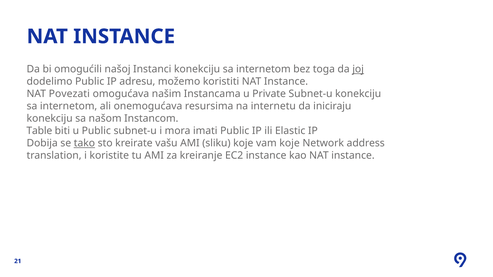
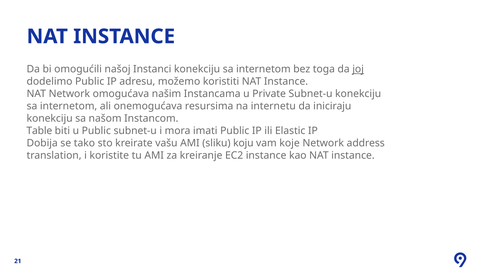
NAT Povezati: Povezati -> Network
tako underline: present -> none
sliku koje: koje -> koju
